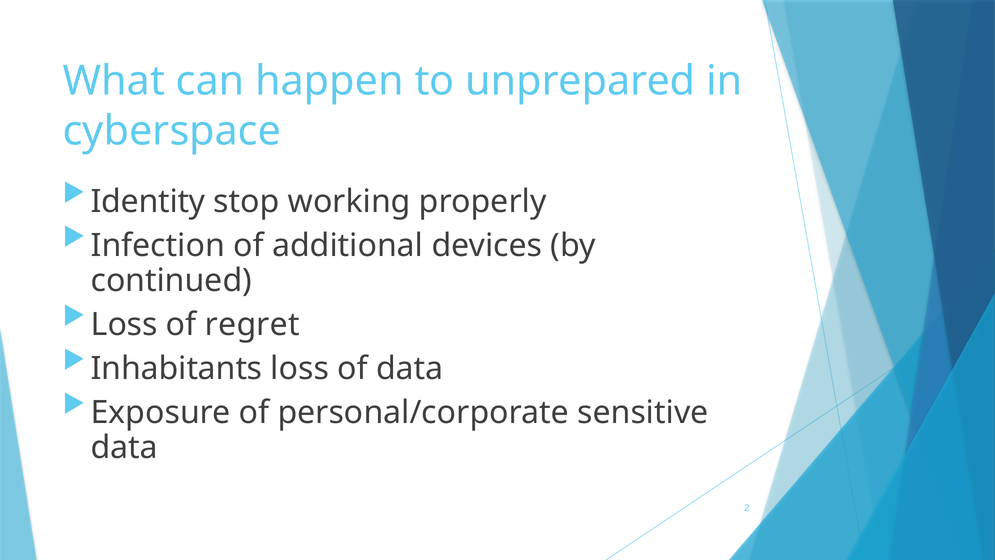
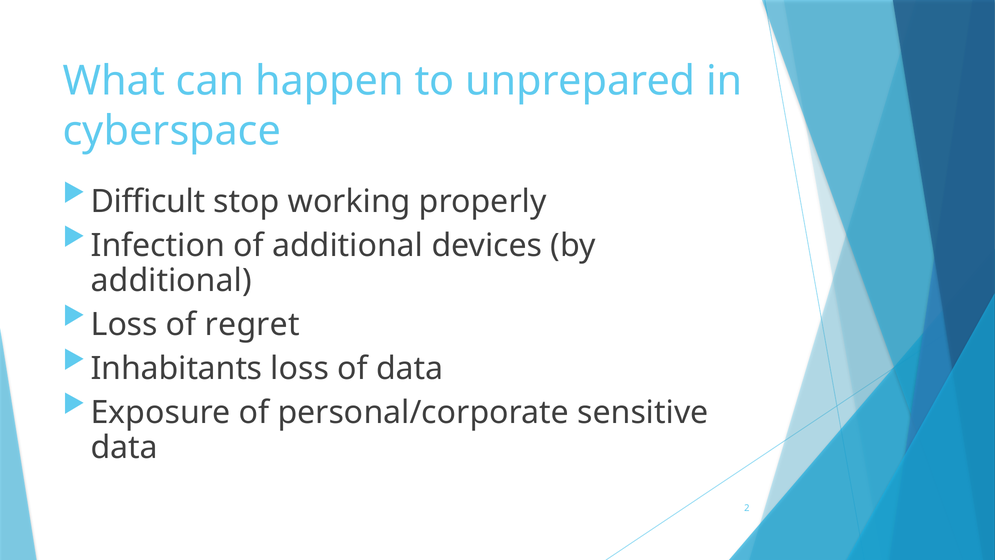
Identity: Identity -> Difficult
continued at (171, 280): continued -> additional
